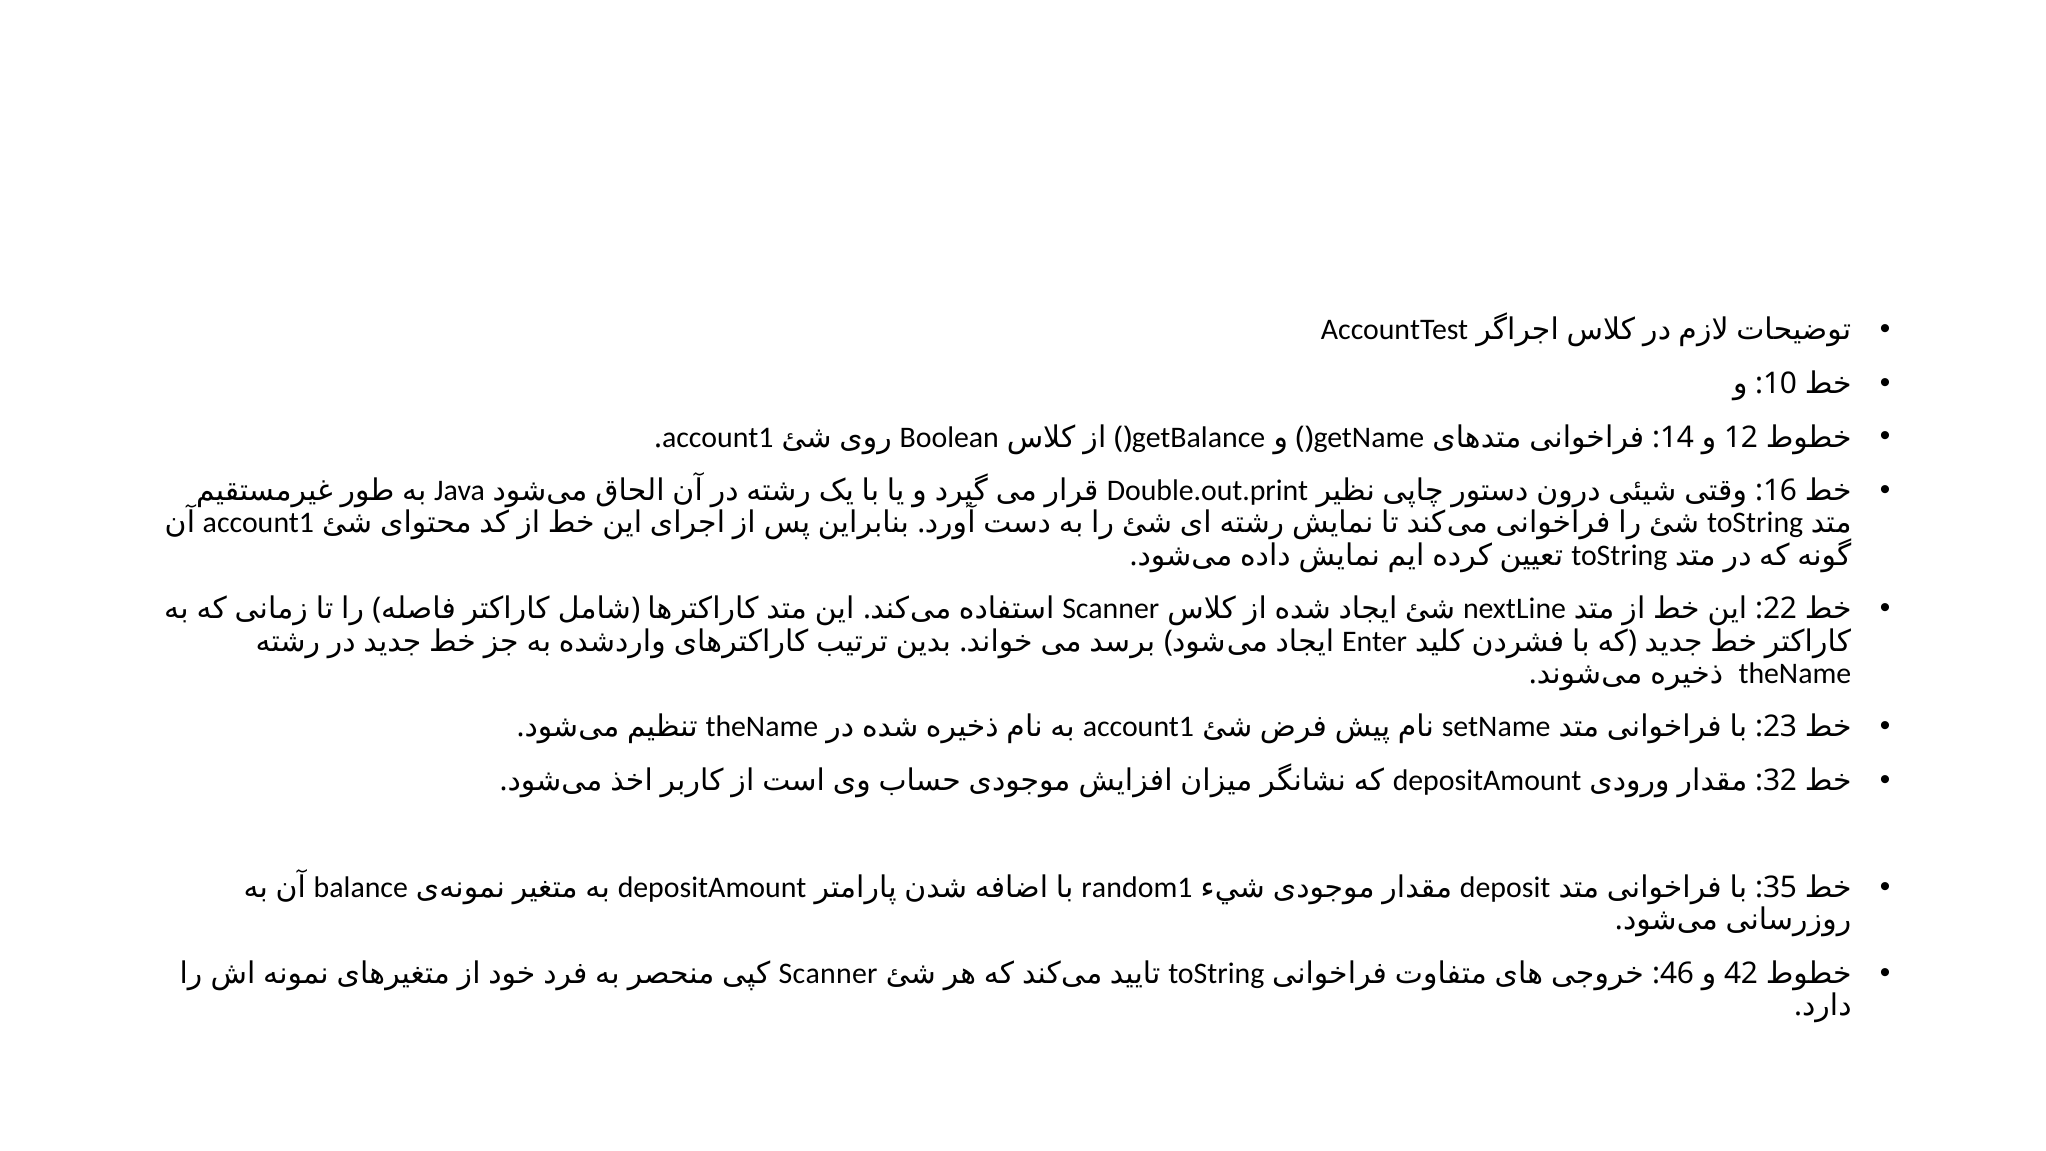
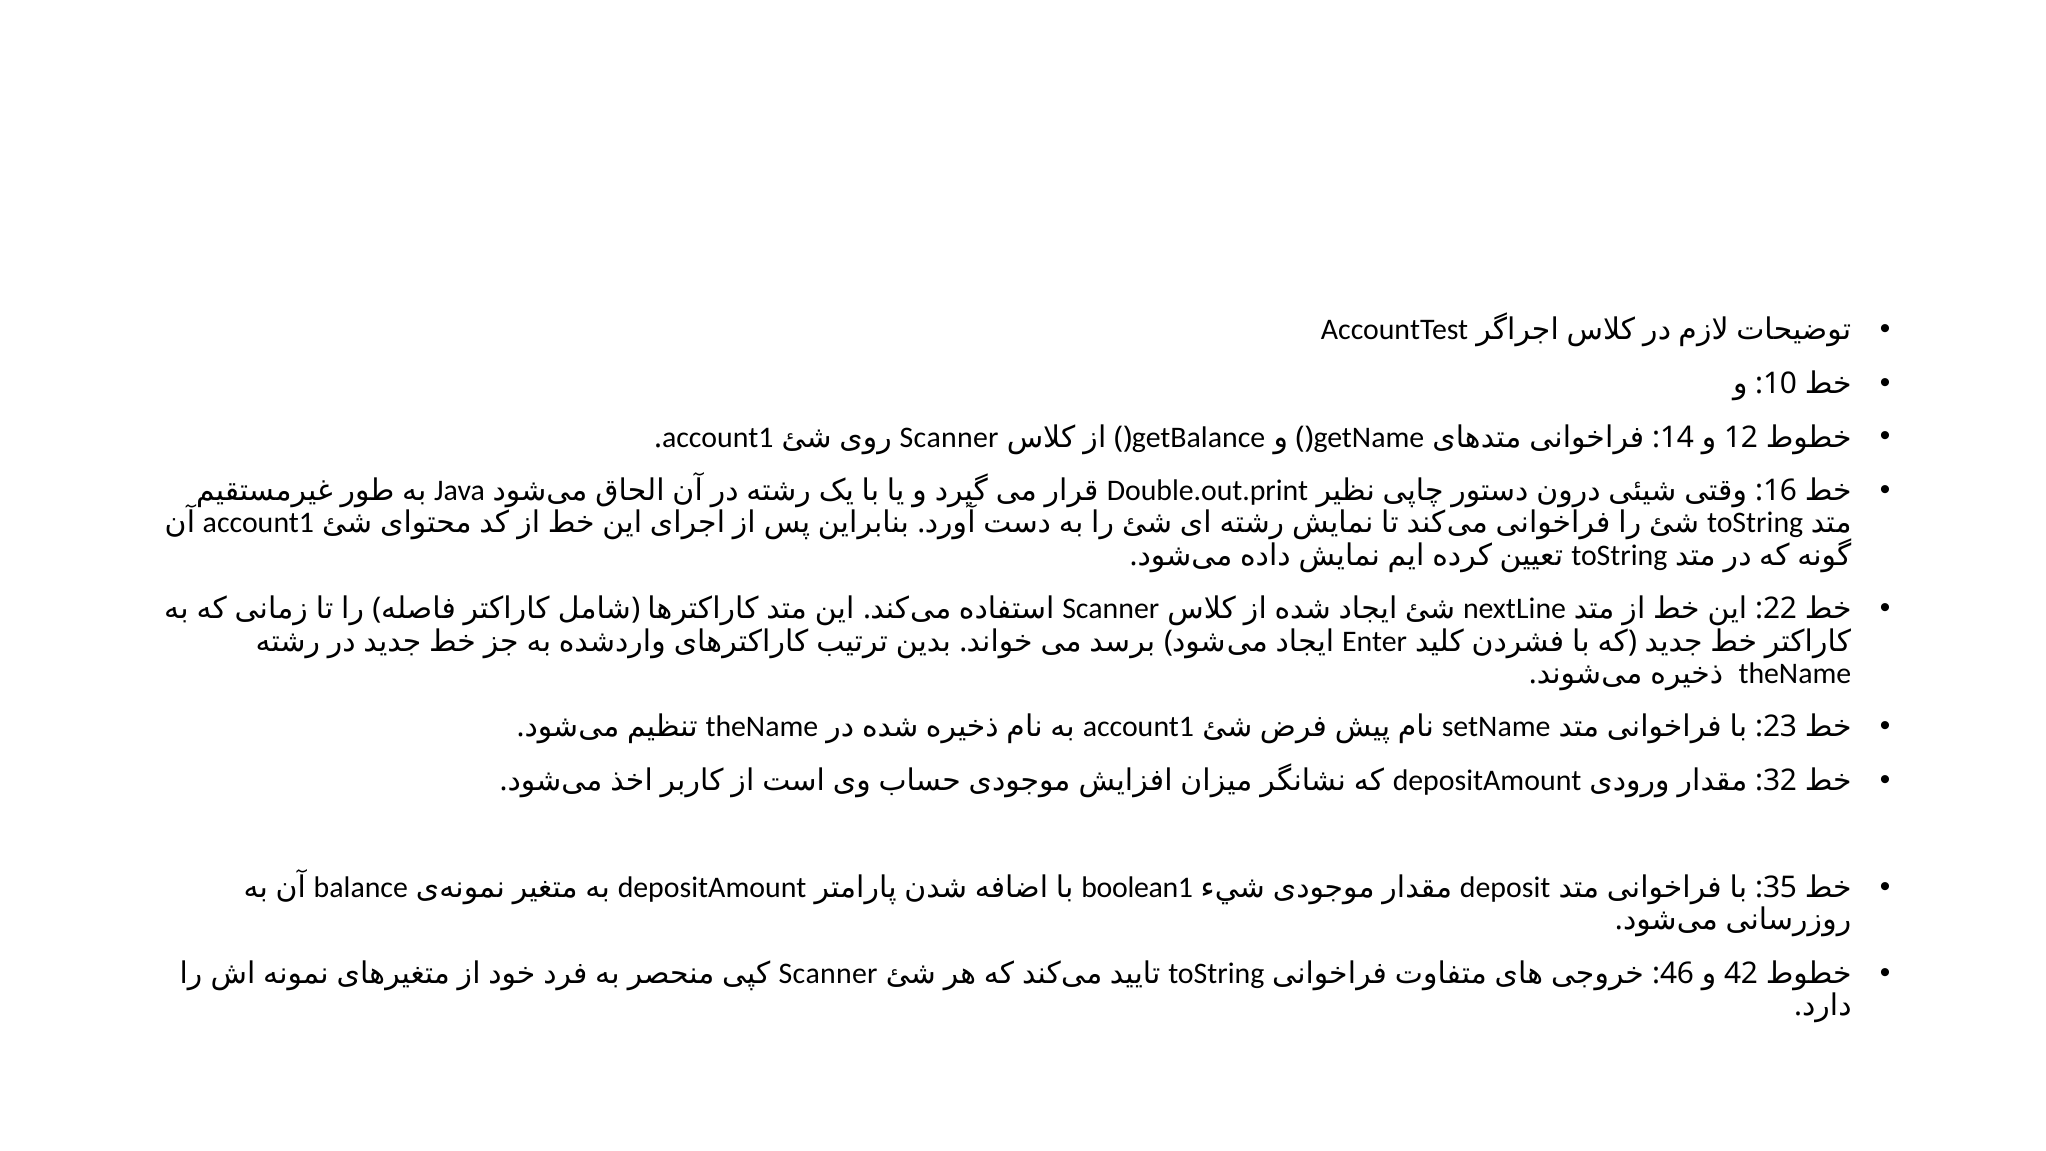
Boolean at (949, 437): Boolean -> Scanner
random1: random1 -> boolean1
